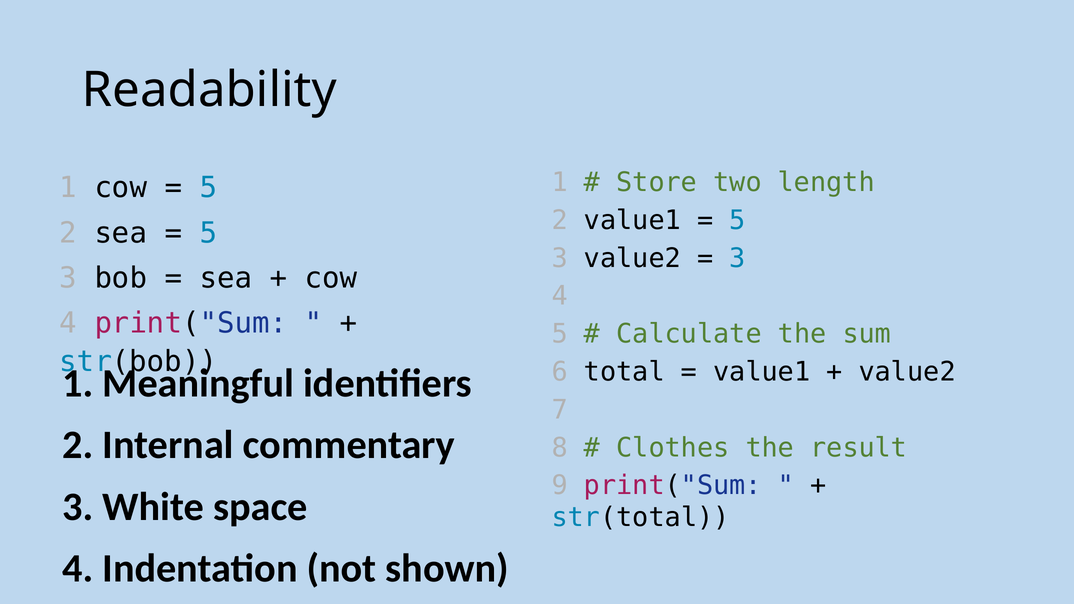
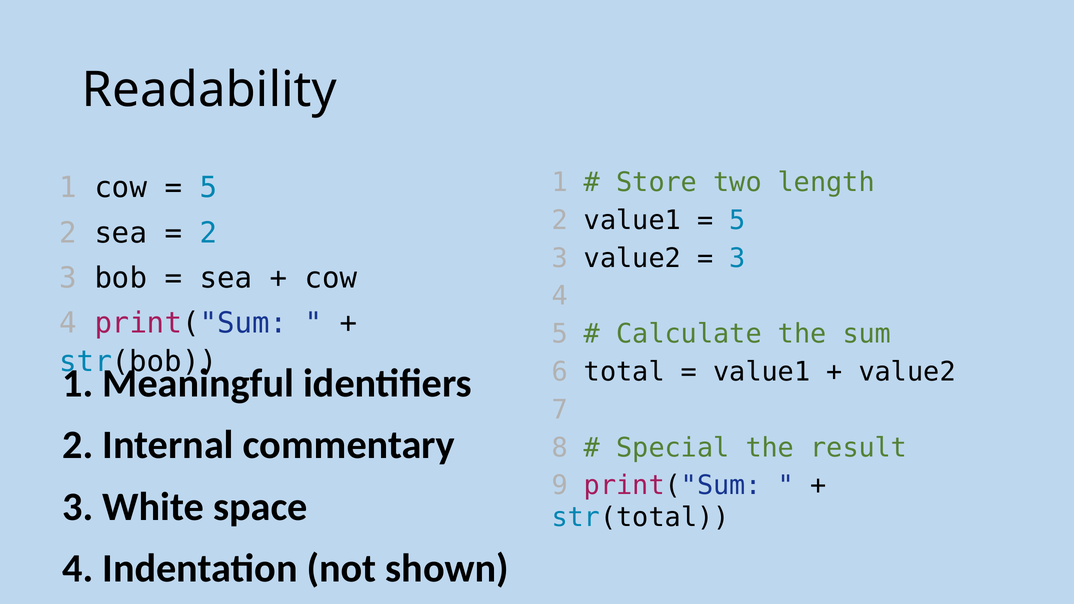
5 at (208, 233): 5 -> 2
Clothes: Clothes -> Special
